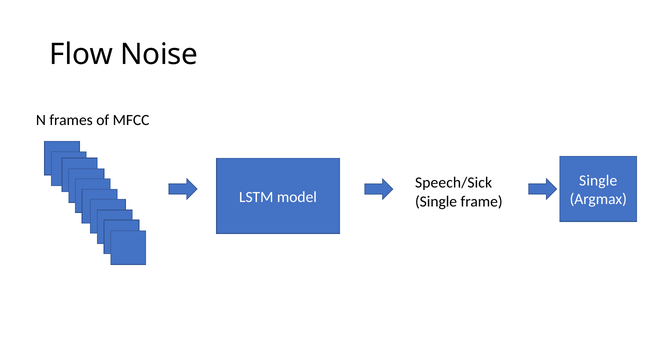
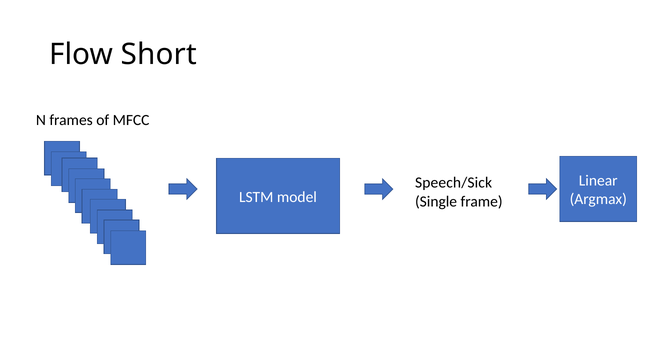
Noise: Noise -> Short
Single at (598, 181): Single -> Linear
